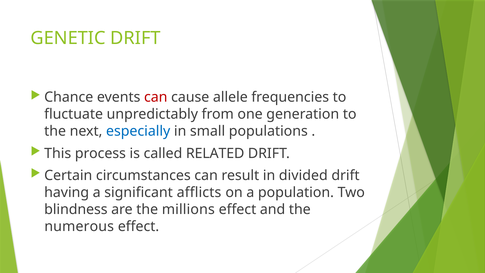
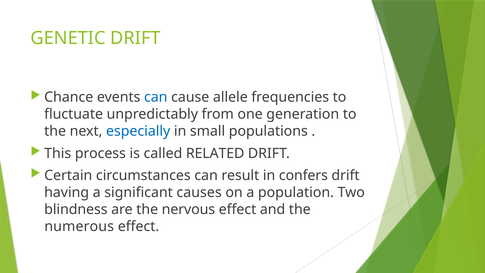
can at (156, 97) colour: red -> blue
divided: divided -> confers
afflicts: afflicts -> causes
millions: millions -> nervous
